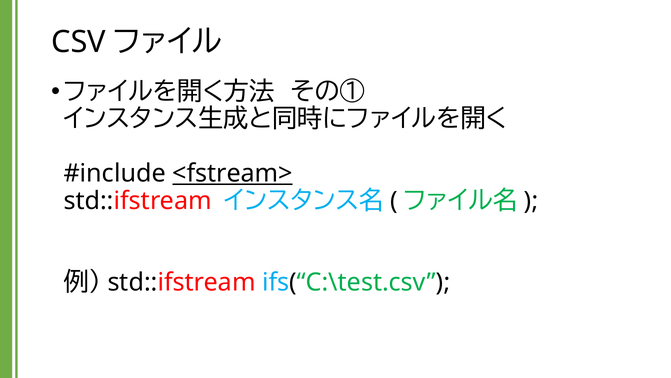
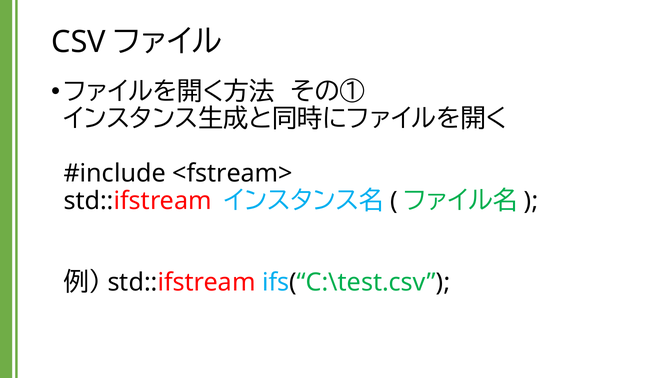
<fstream> underline: present -> none
